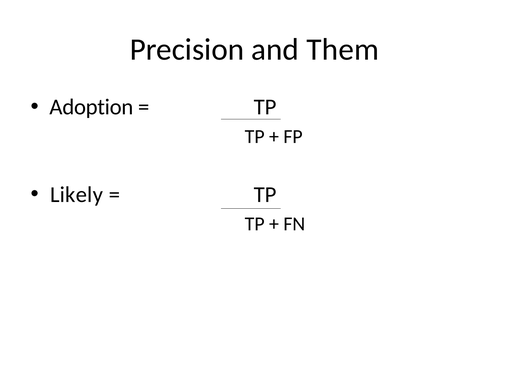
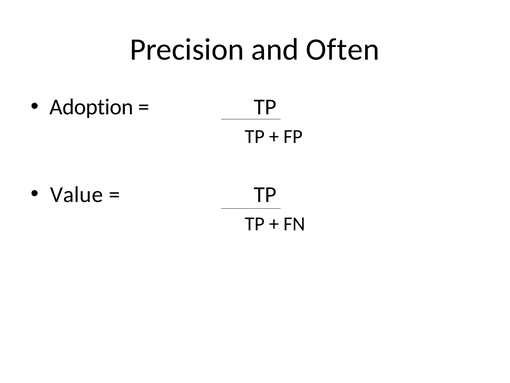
Them: Them -> Often
Likely: Likely -> Value
